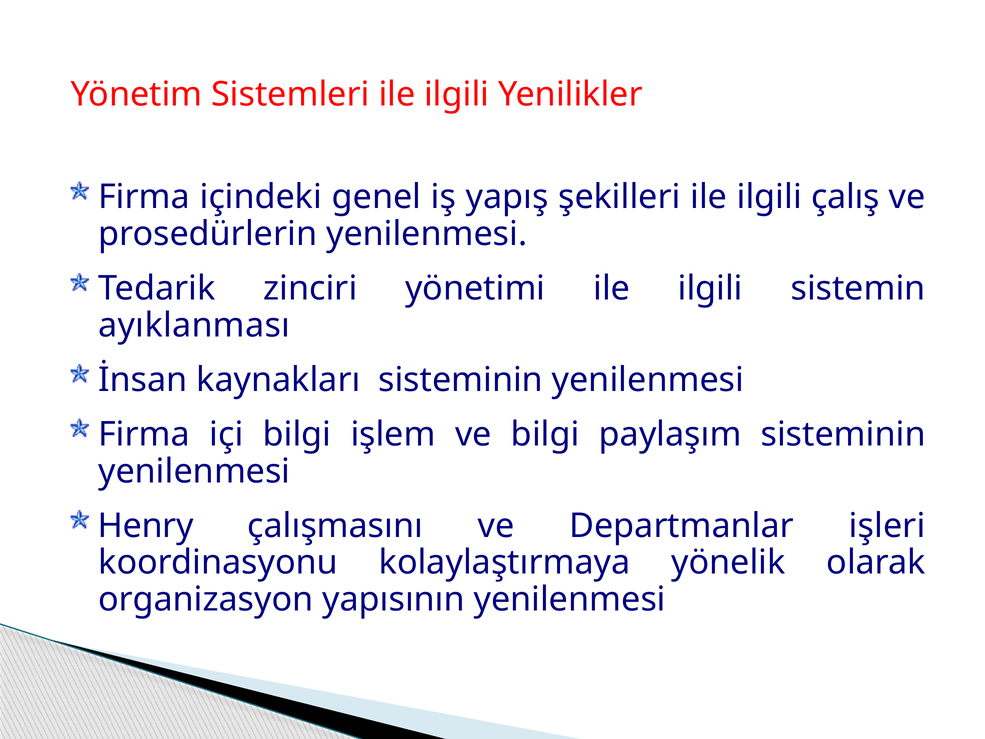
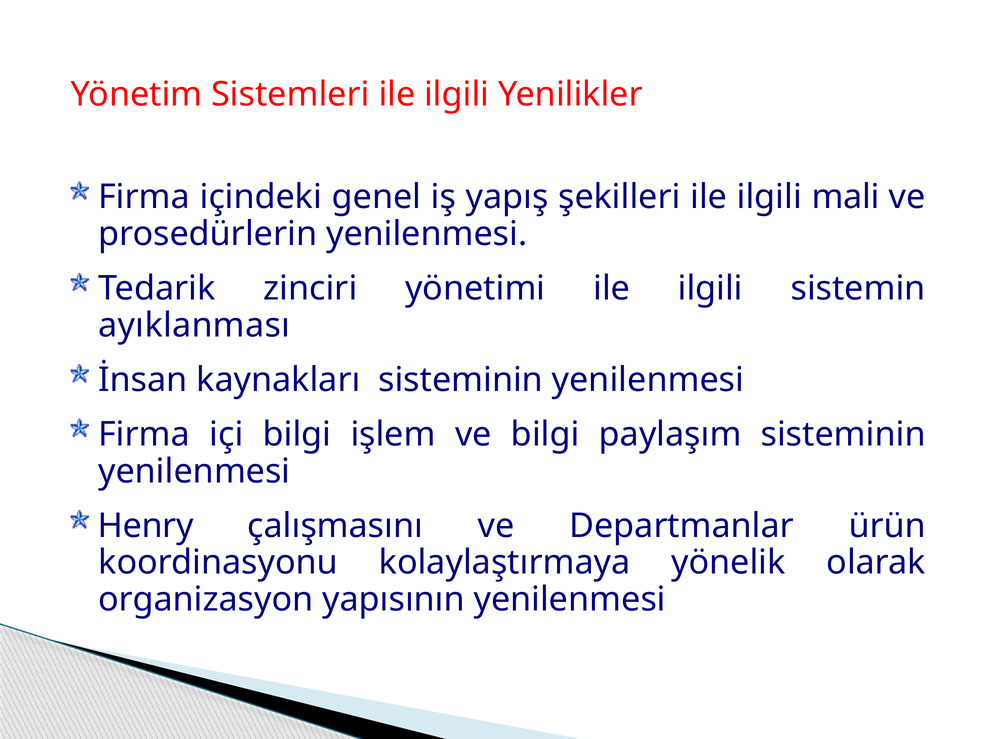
çalış: çalış -> mali
işleri: işleri -> ürün
